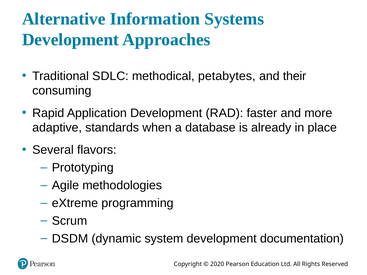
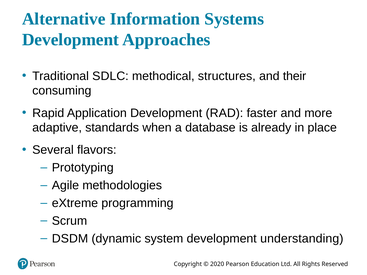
petabytes: petabytes -> structures
documentation: documentation -> understanding
